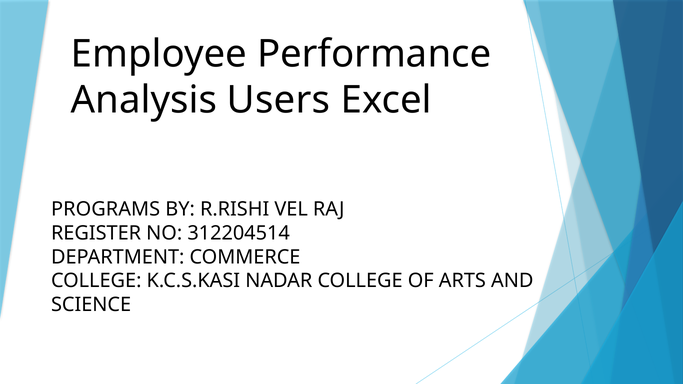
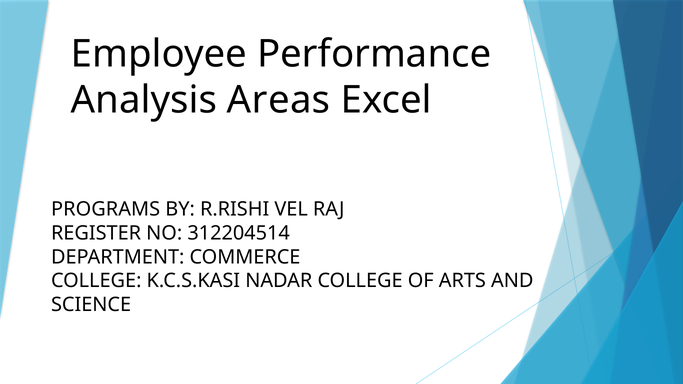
Users: Users -> Areas
